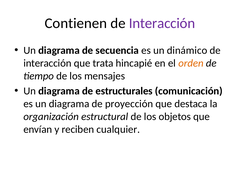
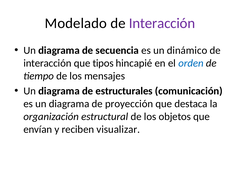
Contienen: Contienen -> Modelado
trata: trata -> tipos
orden colour: orange -> blue
cualquier: cualquier -> visualizar
